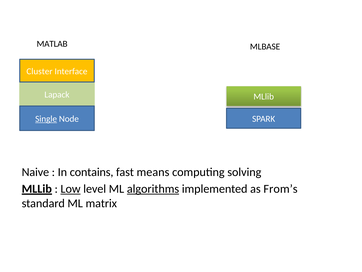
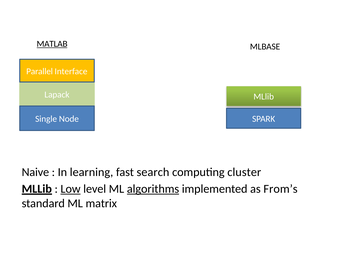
MATLAB underline: none -> present
Cluster: Cluster -> Parallel
Single underline: present -> none
contains: contains -> learning
means: means -> search
solving: solving -> cluster
